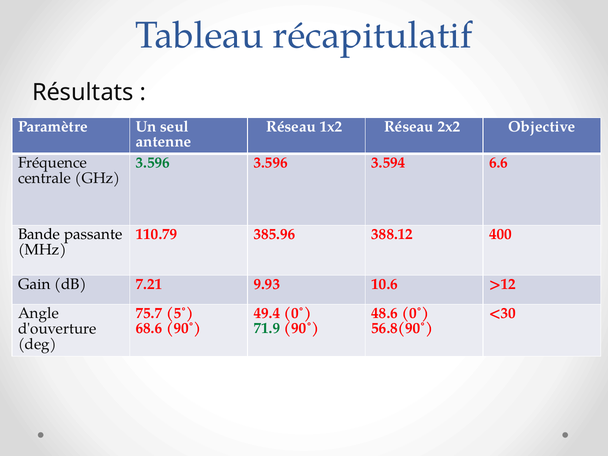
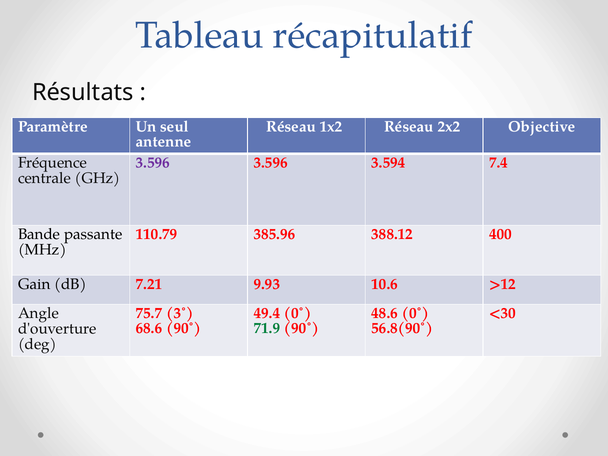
3.596 at (153, 163) colour: green -> purple
6.6: 6.6 -> 7.4
5˚: 5˚ -> 3˚
